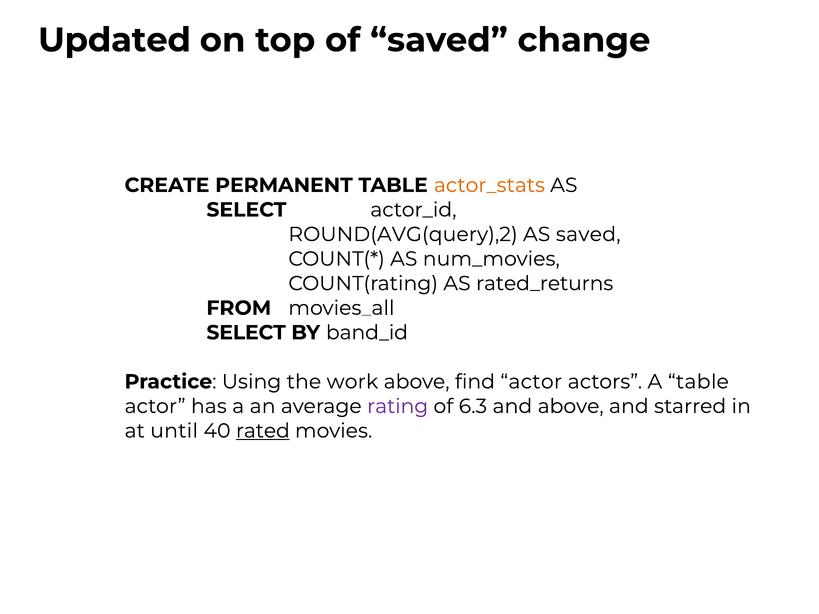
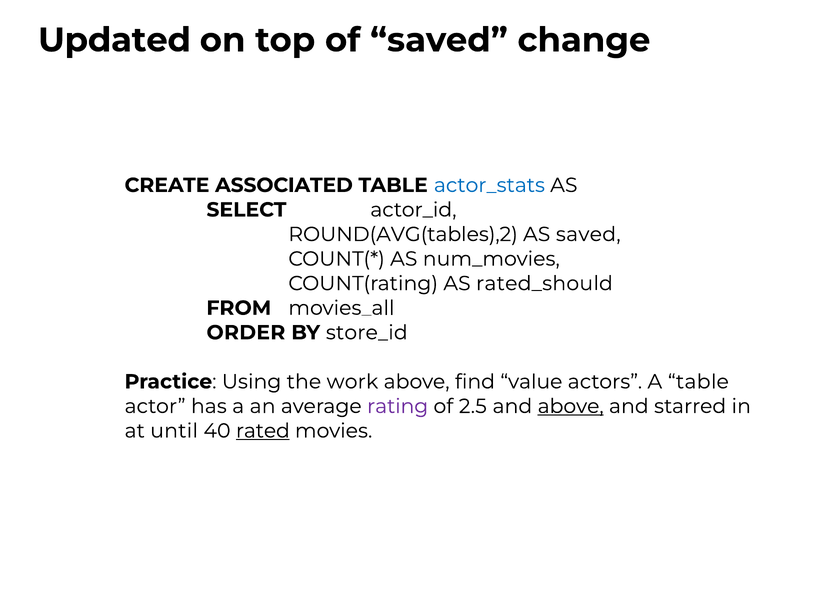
PERMANENT: PERMANENT -> ASSOCIATED
actor_stats colour: orange -> blue
ROUND(AVG(query),2: ROUND(AVG(query),2 -> ROUND(AVG(tables),2
rated_returns: rated_returns -> rated_should
SELECT at (246, 333): SELECT -> ORDER
band_id: band_id -> store_id
find actor: actor -> value
6.3: 6.3 -> 2.5
above at (571, 406) underline: none -> present
